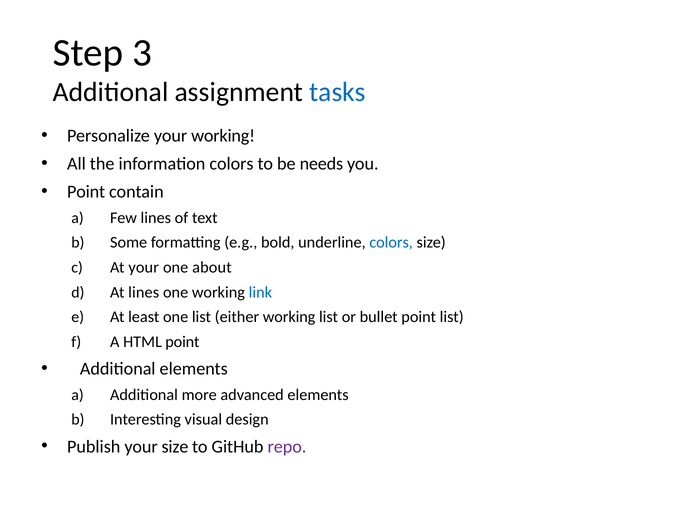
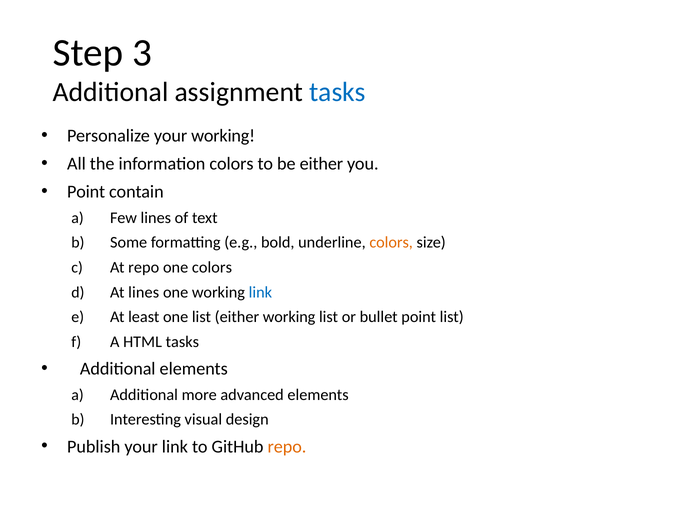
be needs: needs -> either
colors at (391, 243) colour: blue -> orange
At your: your -> repo
one about: about -> colors
HTML point: point -> tasks
your size: size -> link
repo at (287, 447) colour: purple -> orange
